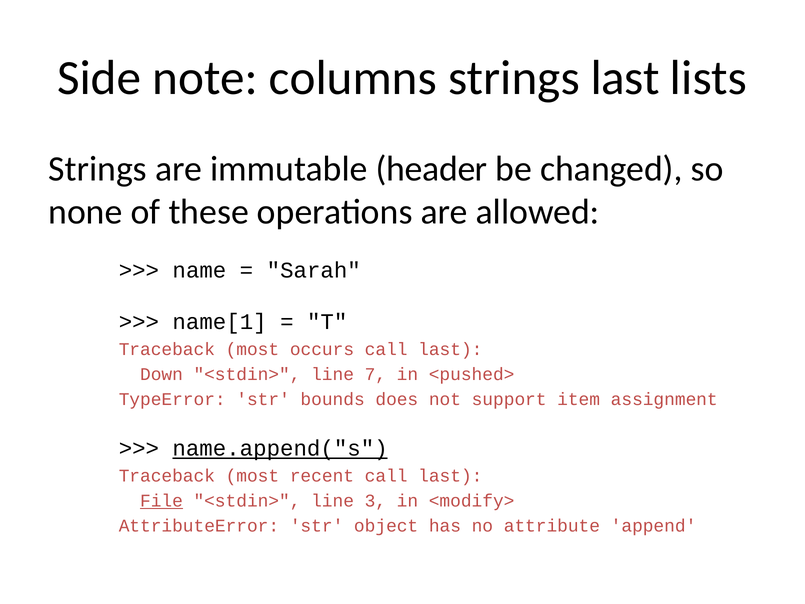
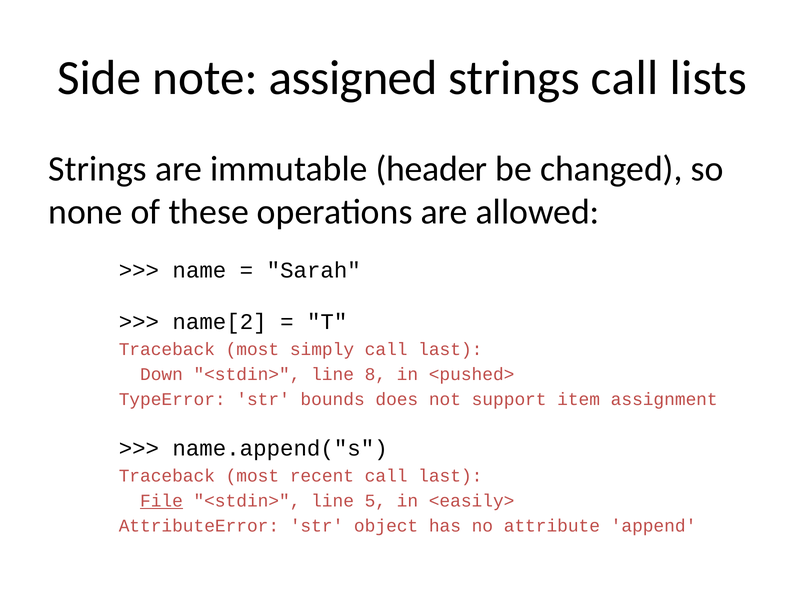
columns: columns -> assigned
strings last: last -> call
name[1: name[1 -> name[2
occurs: occurs -> simply
7: 7 -> 8
name.append("s underline: present -> none
3: 3 -> 5
<modify>: <modify> -> <easily>
